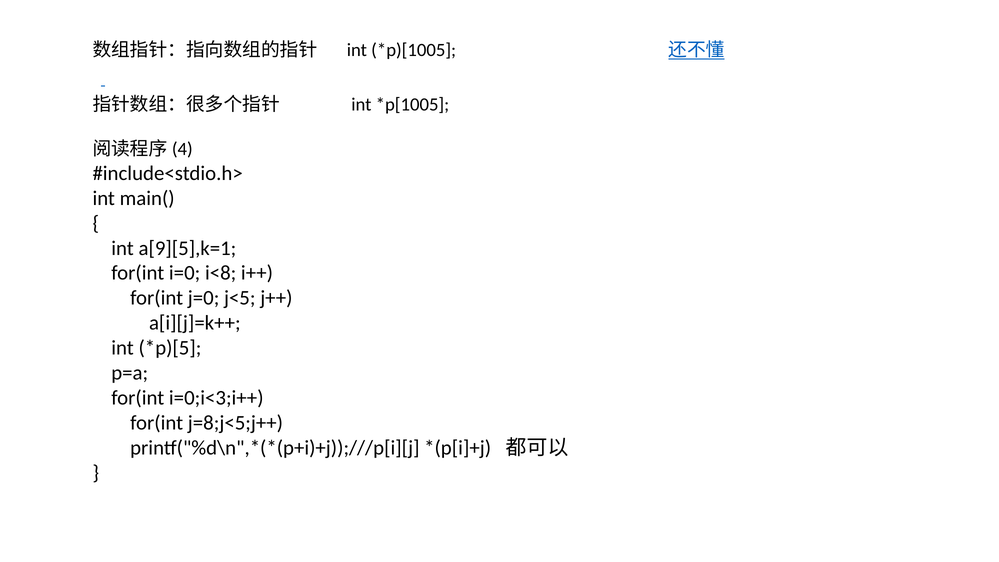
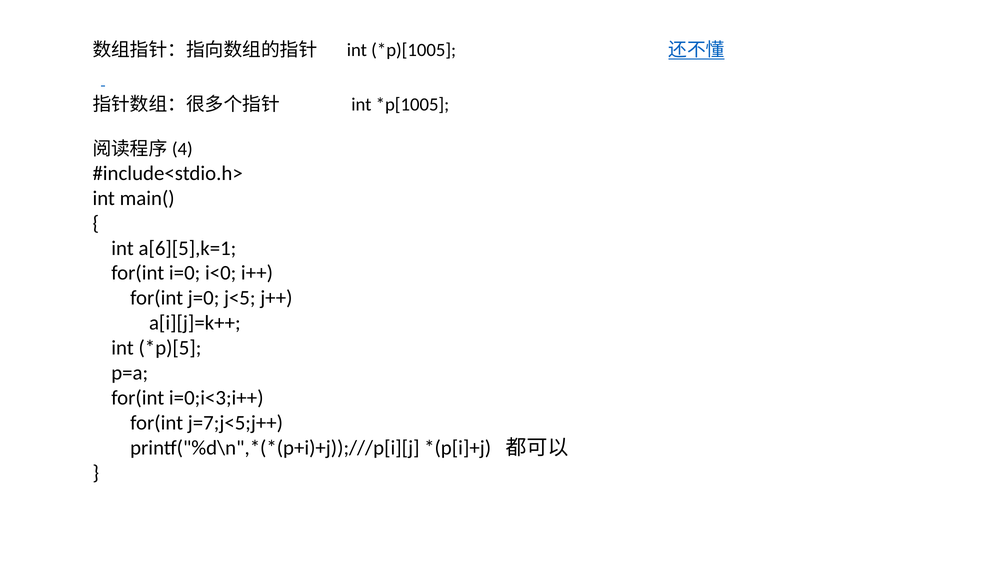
a[9][5],k=1: a[9][5],k=1 -> a[6][5],k=1
i<8: i<8 -> i<0
j=8;j<5;j++: j=8;j<5;j++ -> j=7;j<5;j++
